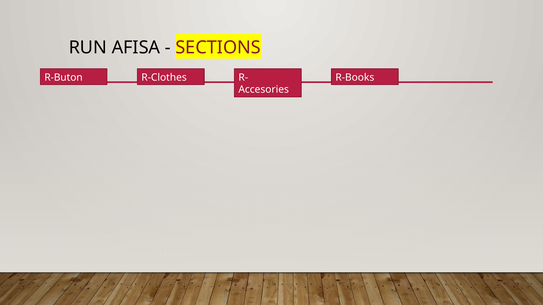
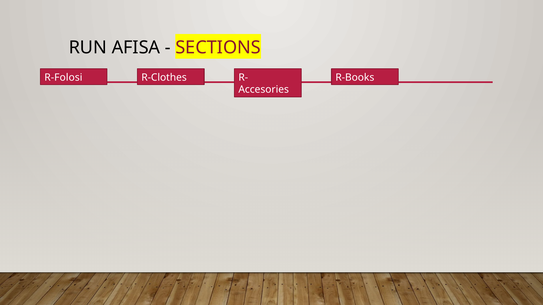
R-Buton: R-Buton -> R-Folosi
